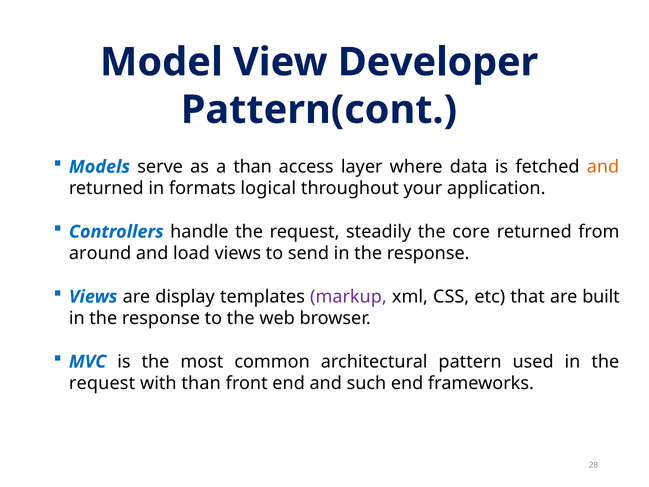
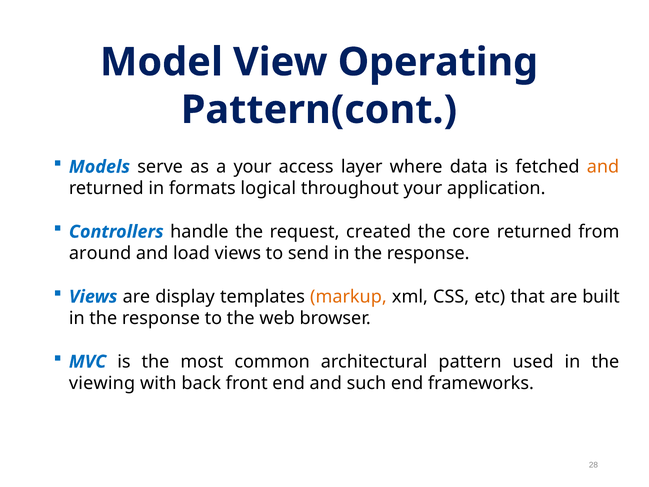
Developer: Developer -> Operating
a than: than -> your
steadily: steadily -> created
markup colour: purple -> orange
request at (102, 383): request -> viewing
with than: than -> back
